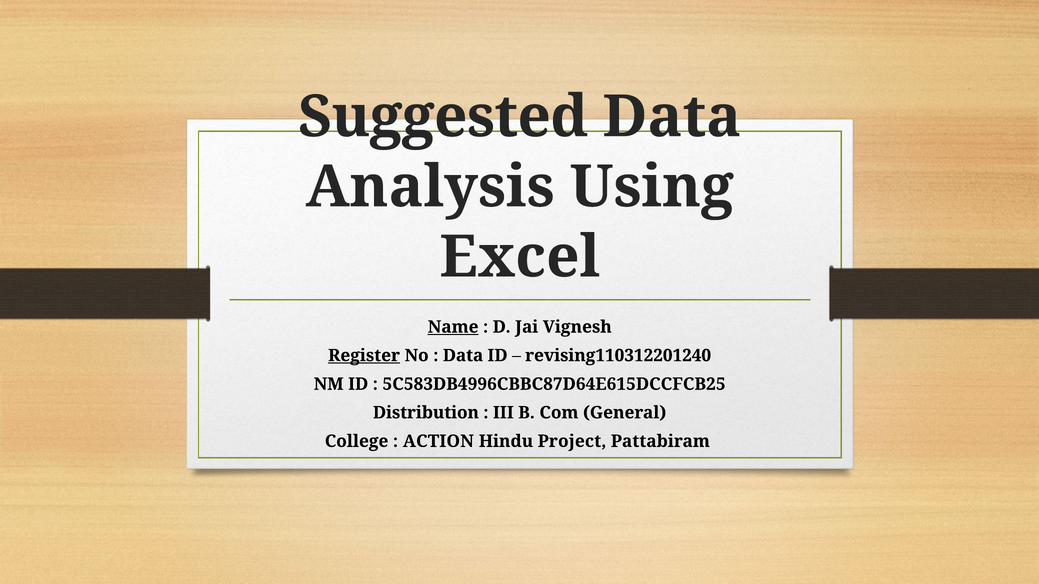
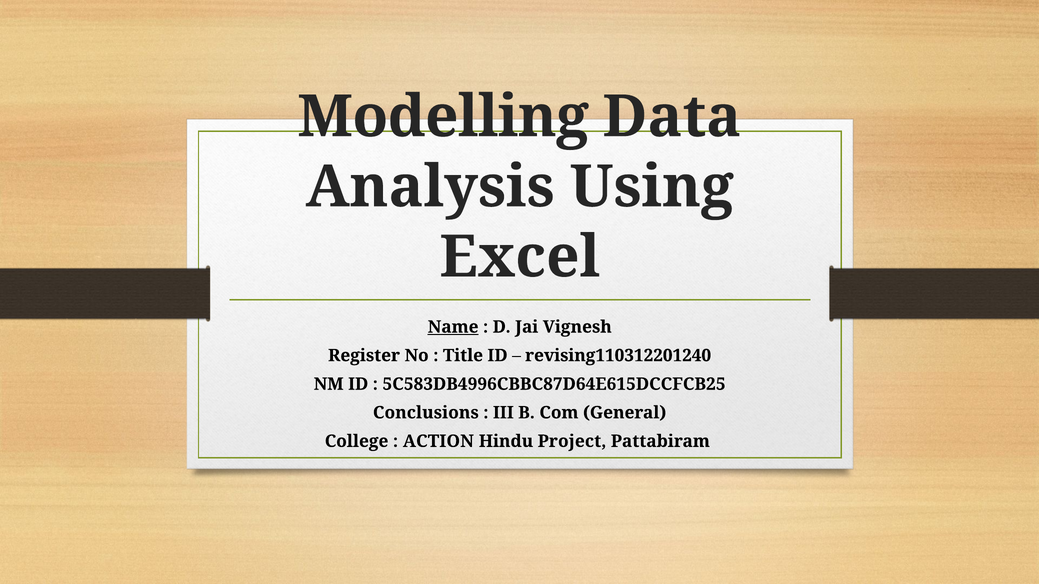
Suggested: Suggested -> Modelling
Register underline: present -> none
Data at (463, 356): Data -> Title
Distribution: Distribution -> Conclusions
